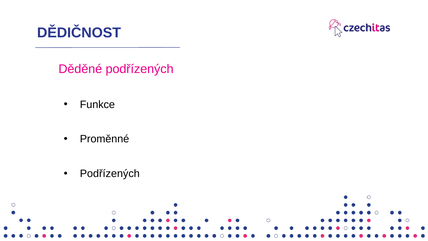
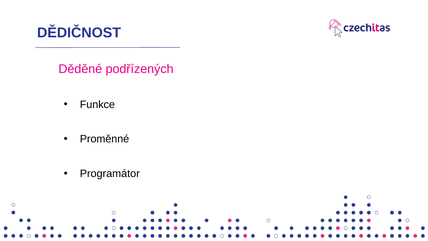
Podřízených at (110, 173): Podřízených -> Programátor
